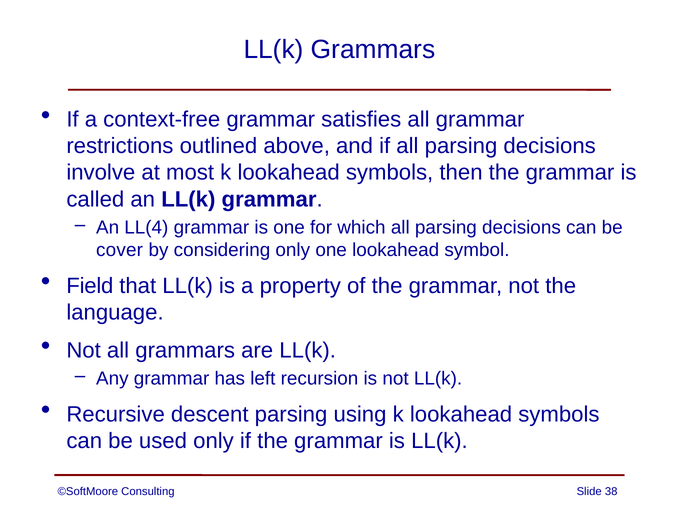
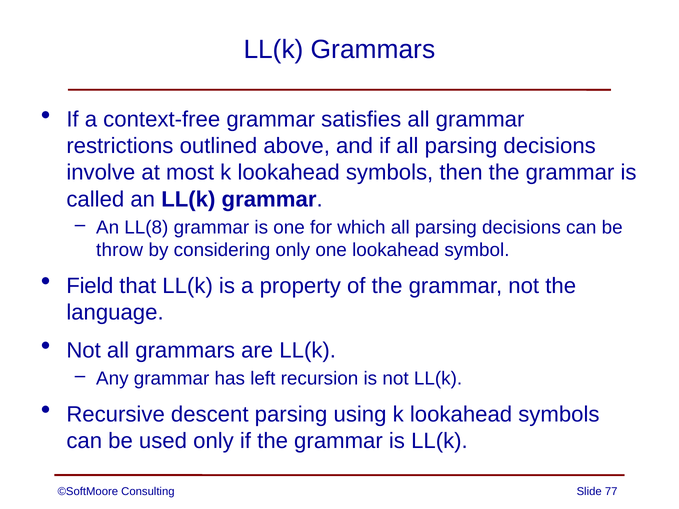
LL(4: LL(4 -> LL(8
cover: cover -> throw
38: 38 -> 77
